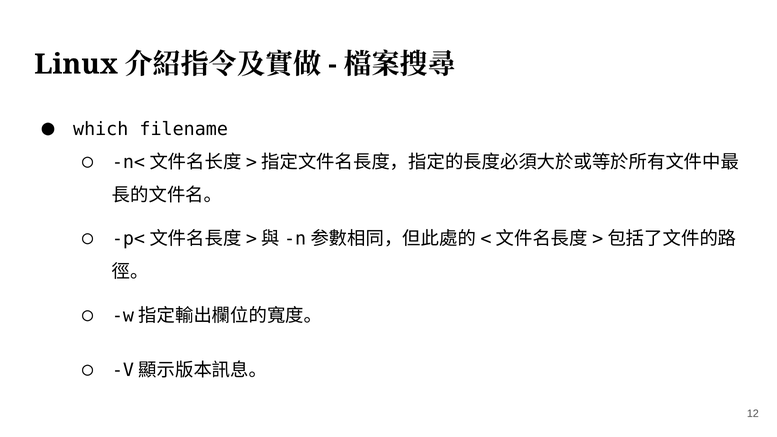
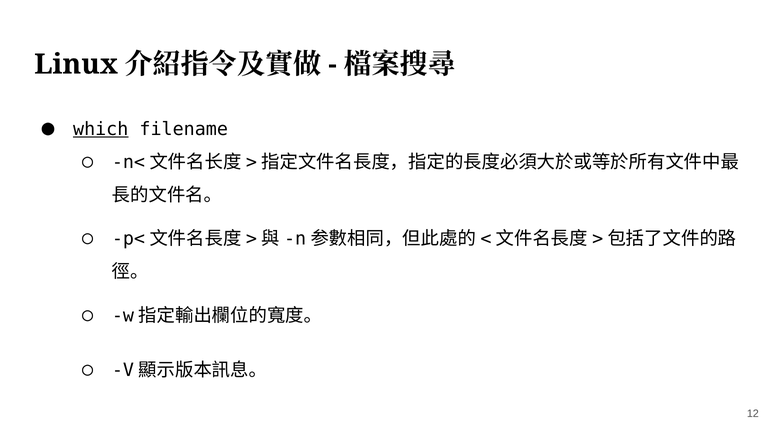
which underline: none -> present
